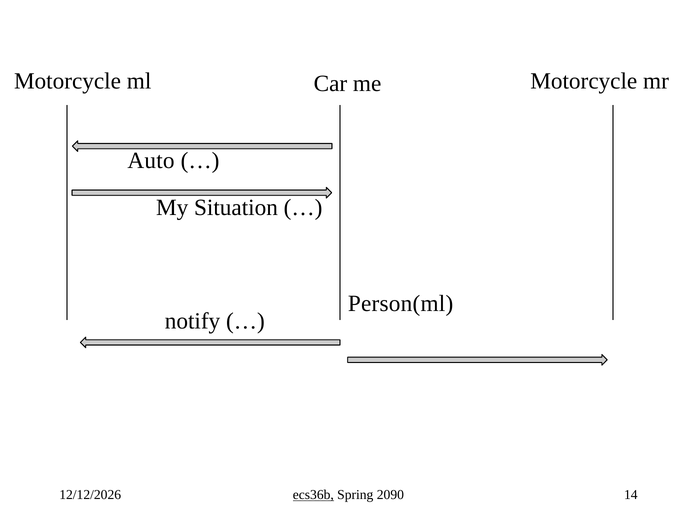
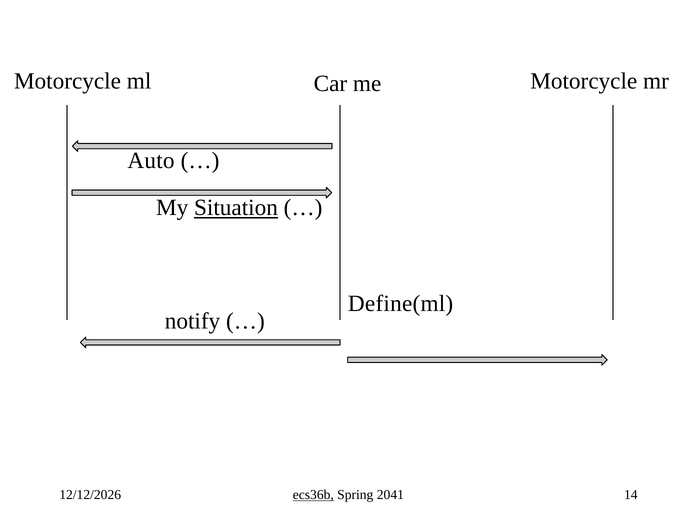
Situation underline: none -> present
Person(ml: Person(ml -> Define(ml
2090: 2090 -> 2041
